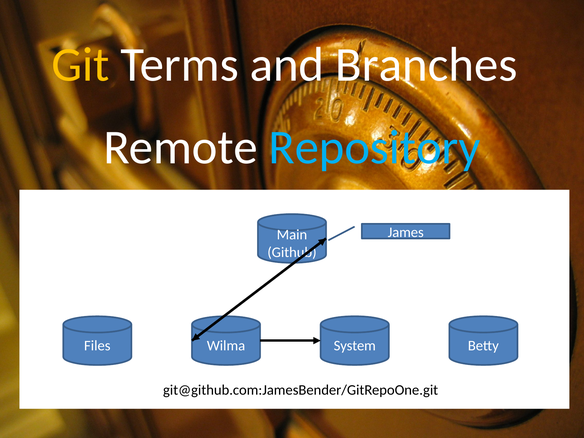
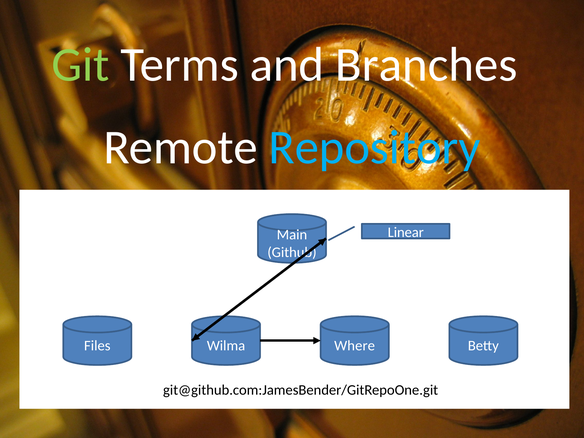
Git colour: yellow -> light green
James: James -> Linear
System: System -> Where
